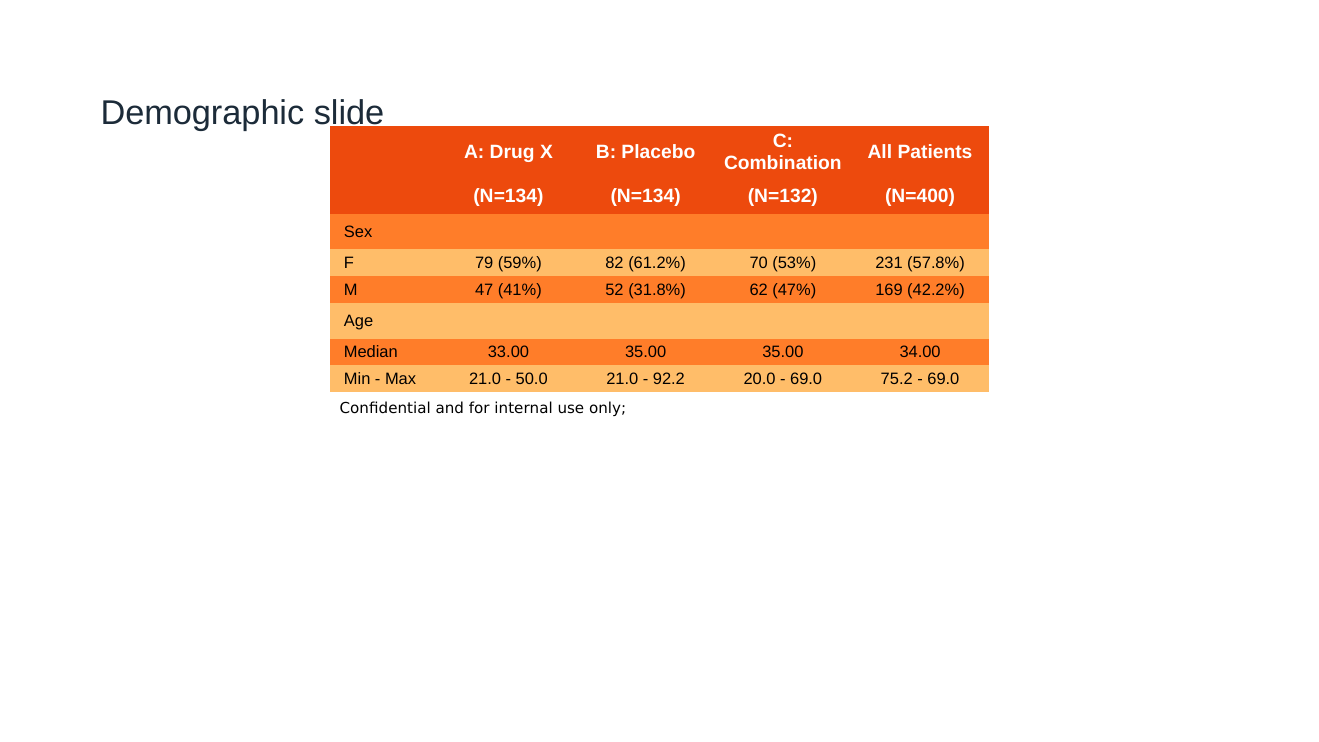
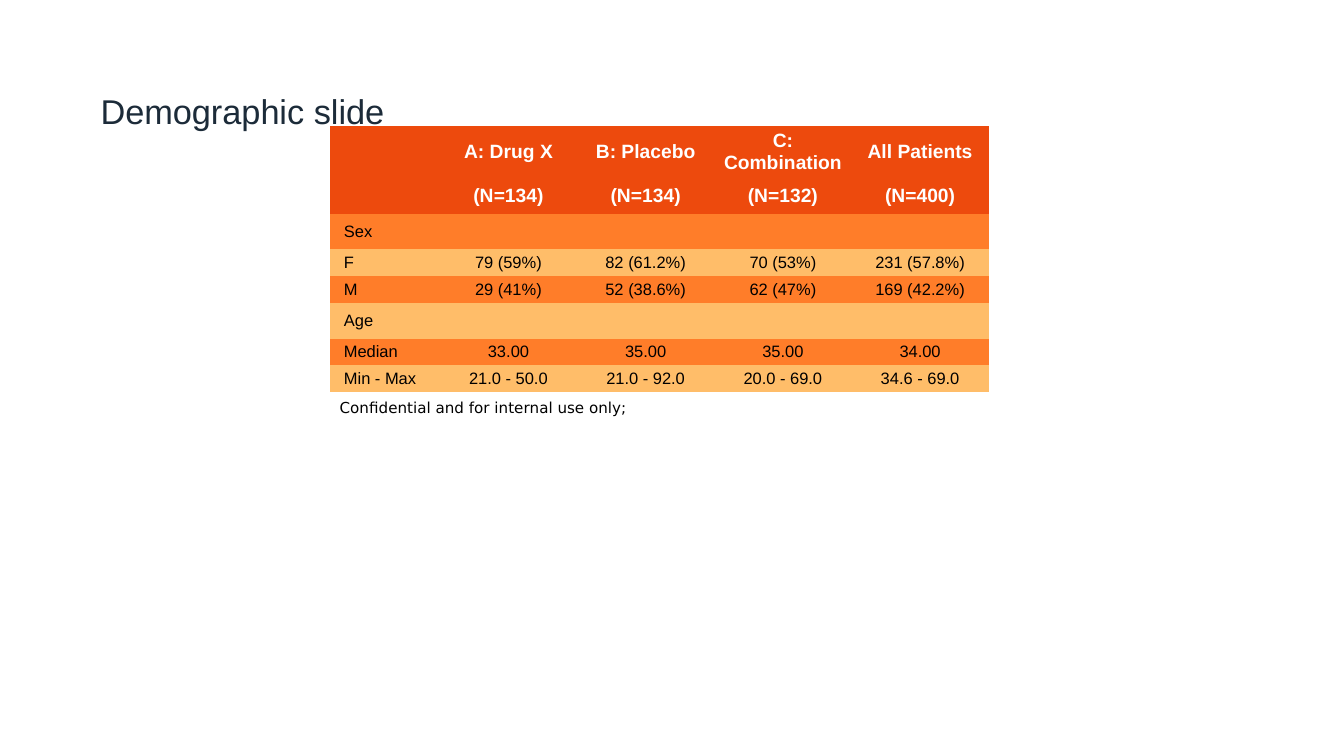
47: 47 -> 29
31.8%: 31.8% -> 38.6%
92.2: 92.2 -> 92.0
75.2: 75.2 -> 34.6
